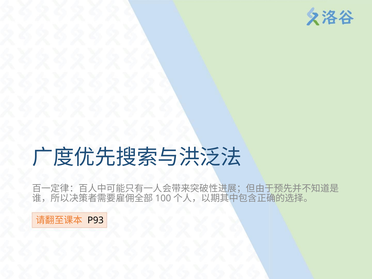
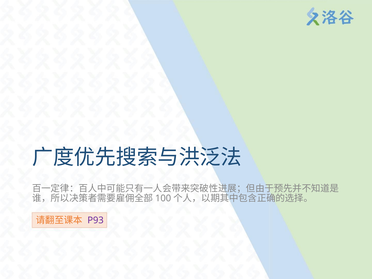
P93 colour: black -> purple
